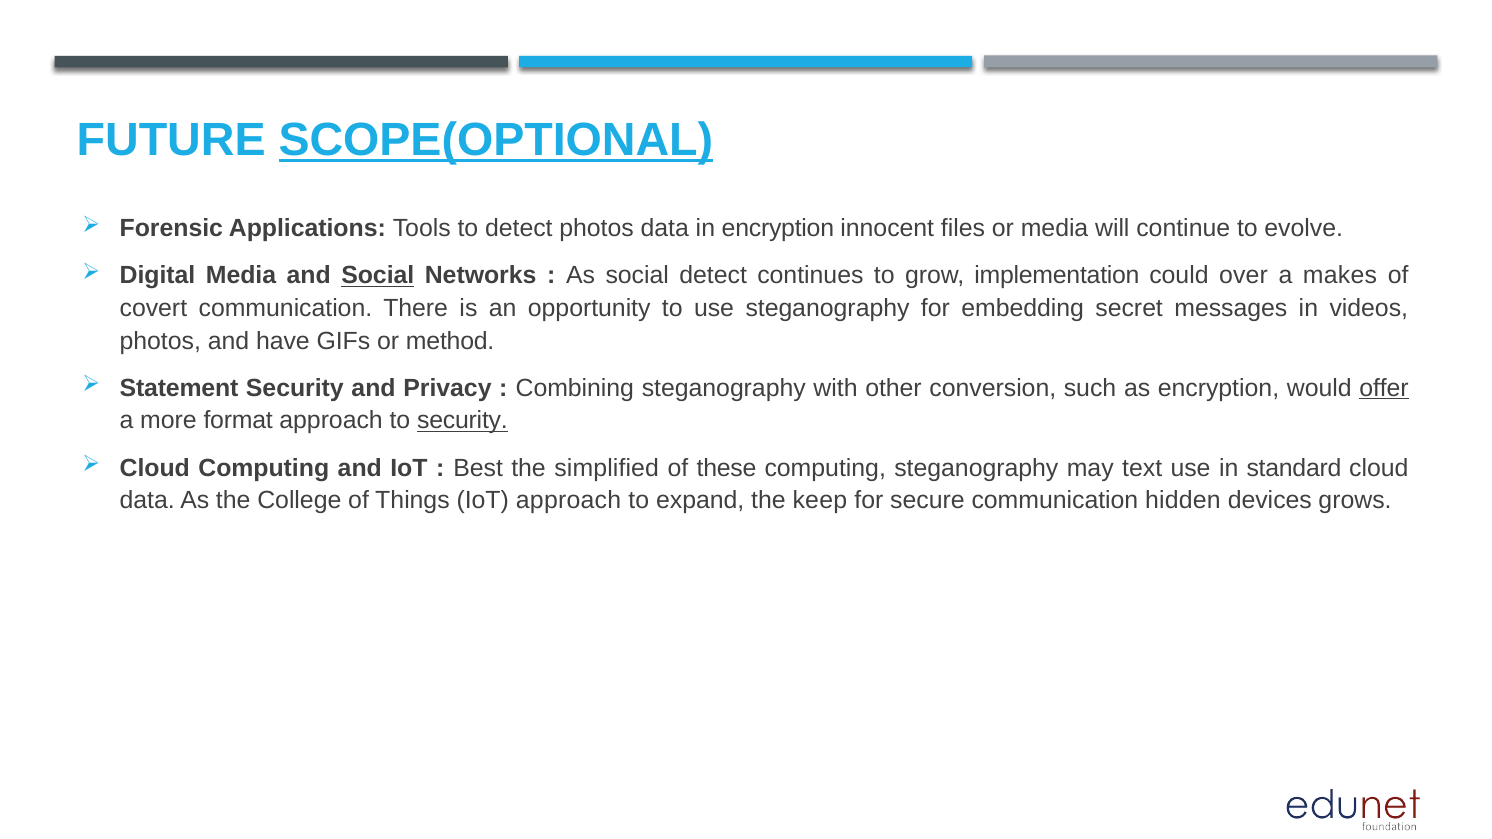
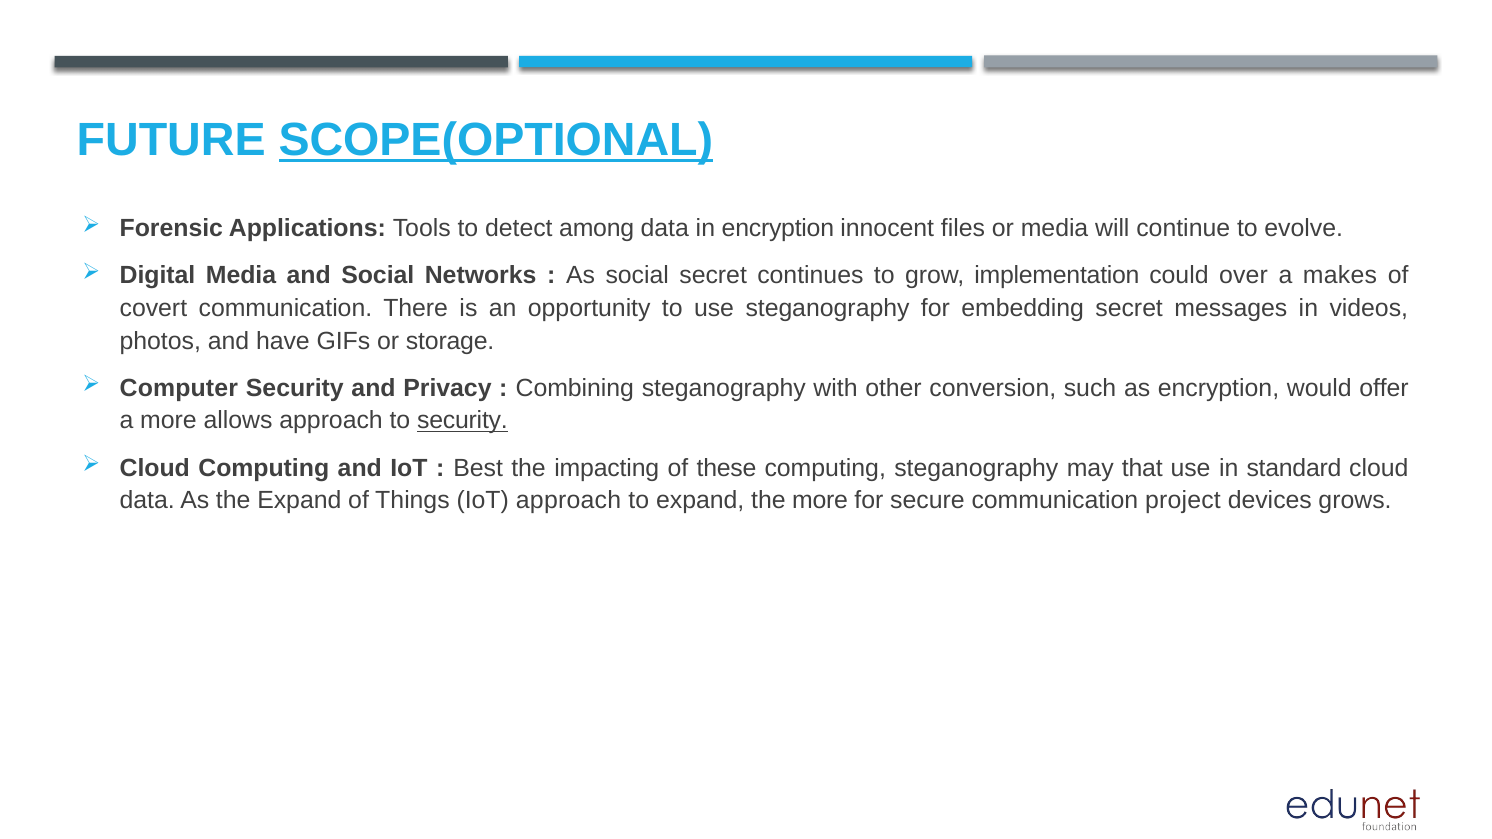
detect photos: photos -> among
Social at (378, 276) underline: present -> none
social detect: detect -> secret
method: method -> storage
Statement: Statement -> Computer
offer underline: present -> none
format: format -> allows
simplified: simplified -> impacting
text: text -> that
the College: College -> Expand
the keep: keep -> more
hidden: hidden -> project
